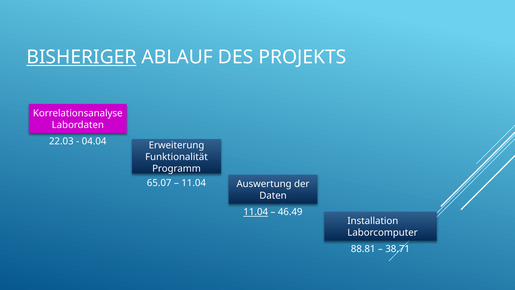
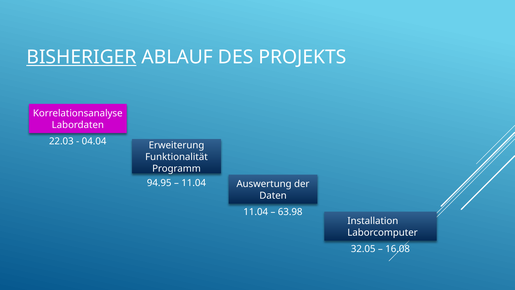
65.07: 65.07 -> 94.95
11.04 at (256, 212) underline: present -> none
46.49: 46.49 -> 63.98
88.81: 88.81 -> 32.05
38.71: 38.71 -> 16.08
